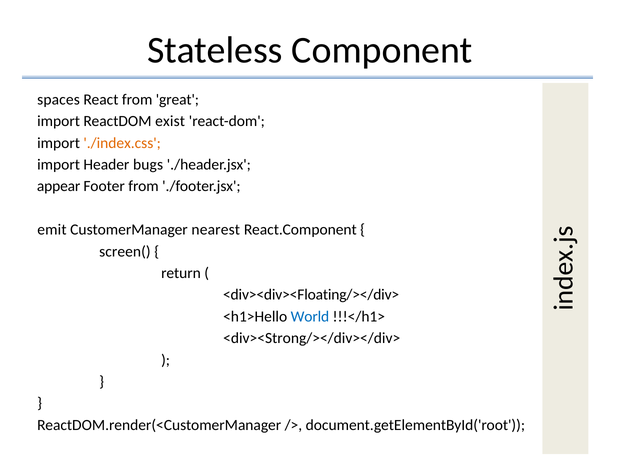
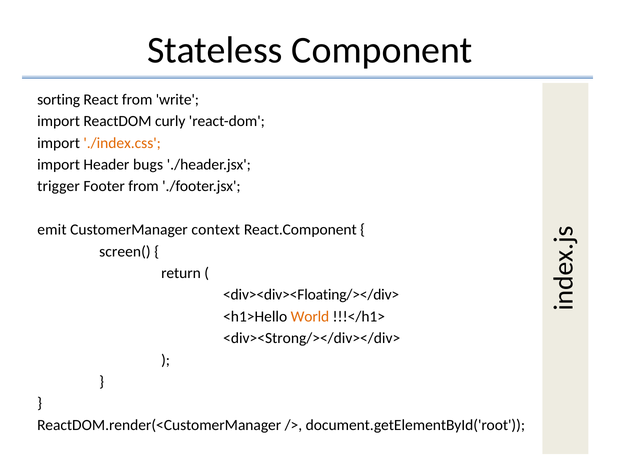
spaces: spaces -> sorting
great: great -> write
exist: exist -> curly
appear: appear -> trigger
nearest: nearest -> context
World colour: blue -> orange
